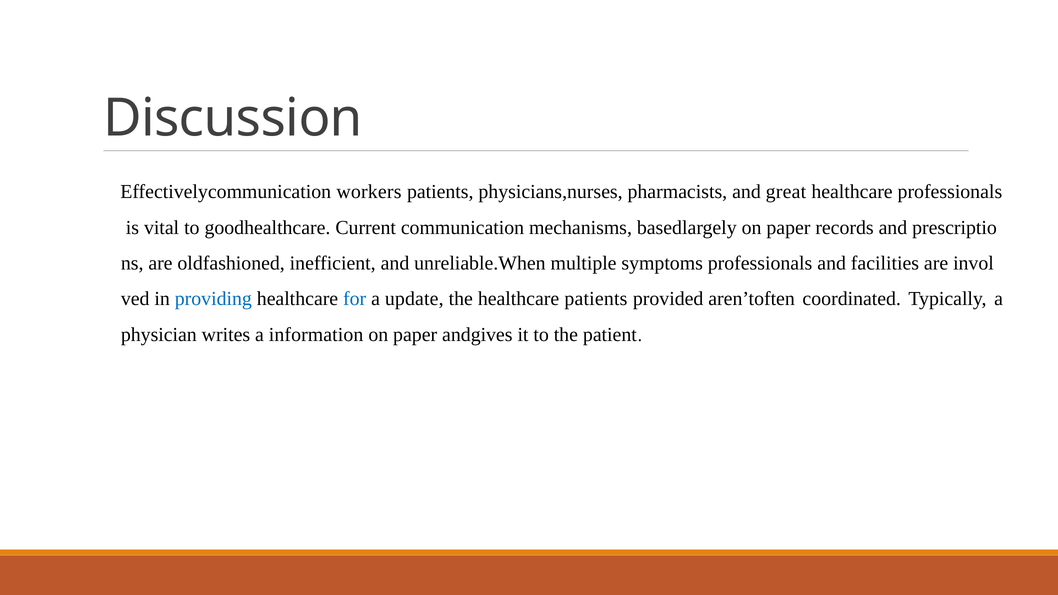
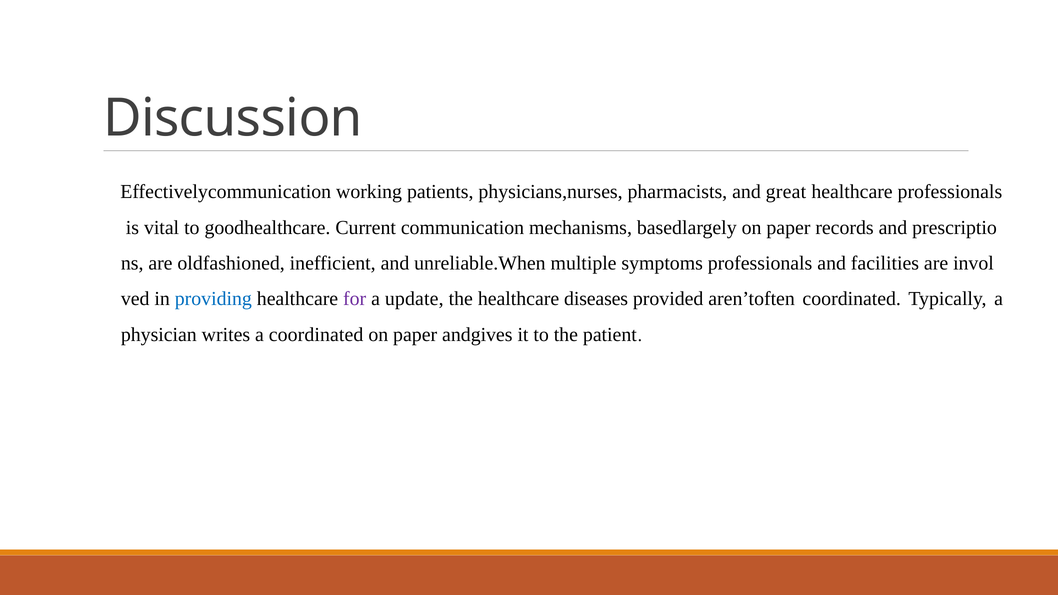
workers: workers -> working
for colour: blue -> purple
healthcare patients: patients -> diseases
a information: information -> coordinated
